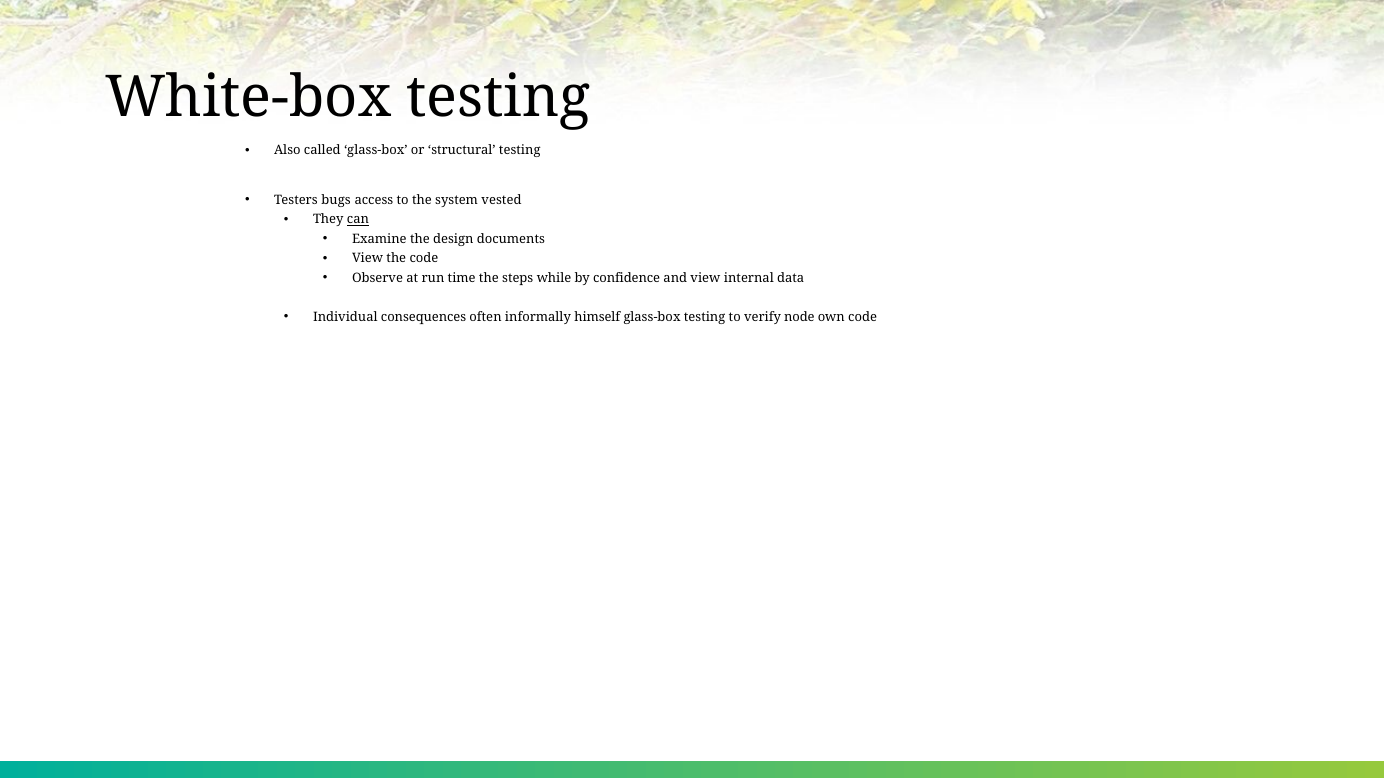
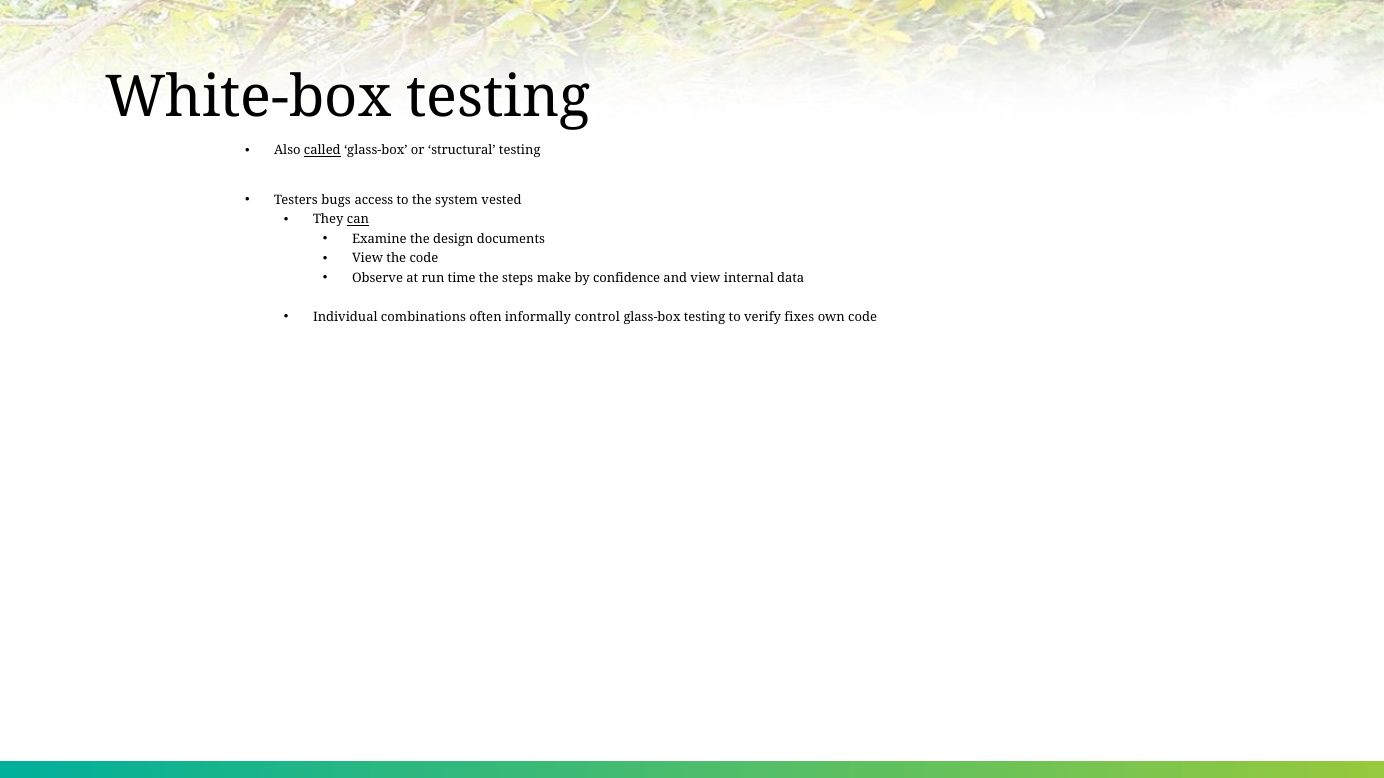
called underline: none -> present
while: while -> make
consequences: consequences -> combinations
himself: himself -> control
node: node -> fixes
